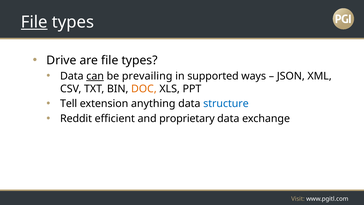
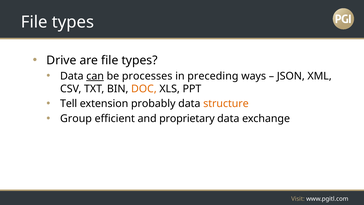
File at (34, 22) underline: present -> none
prevailing: prevailing -> processes
supported: supported -> preceding
anything: anything -> probably
structure colour: blue -> orange
Reddit: Reddit -> Group
